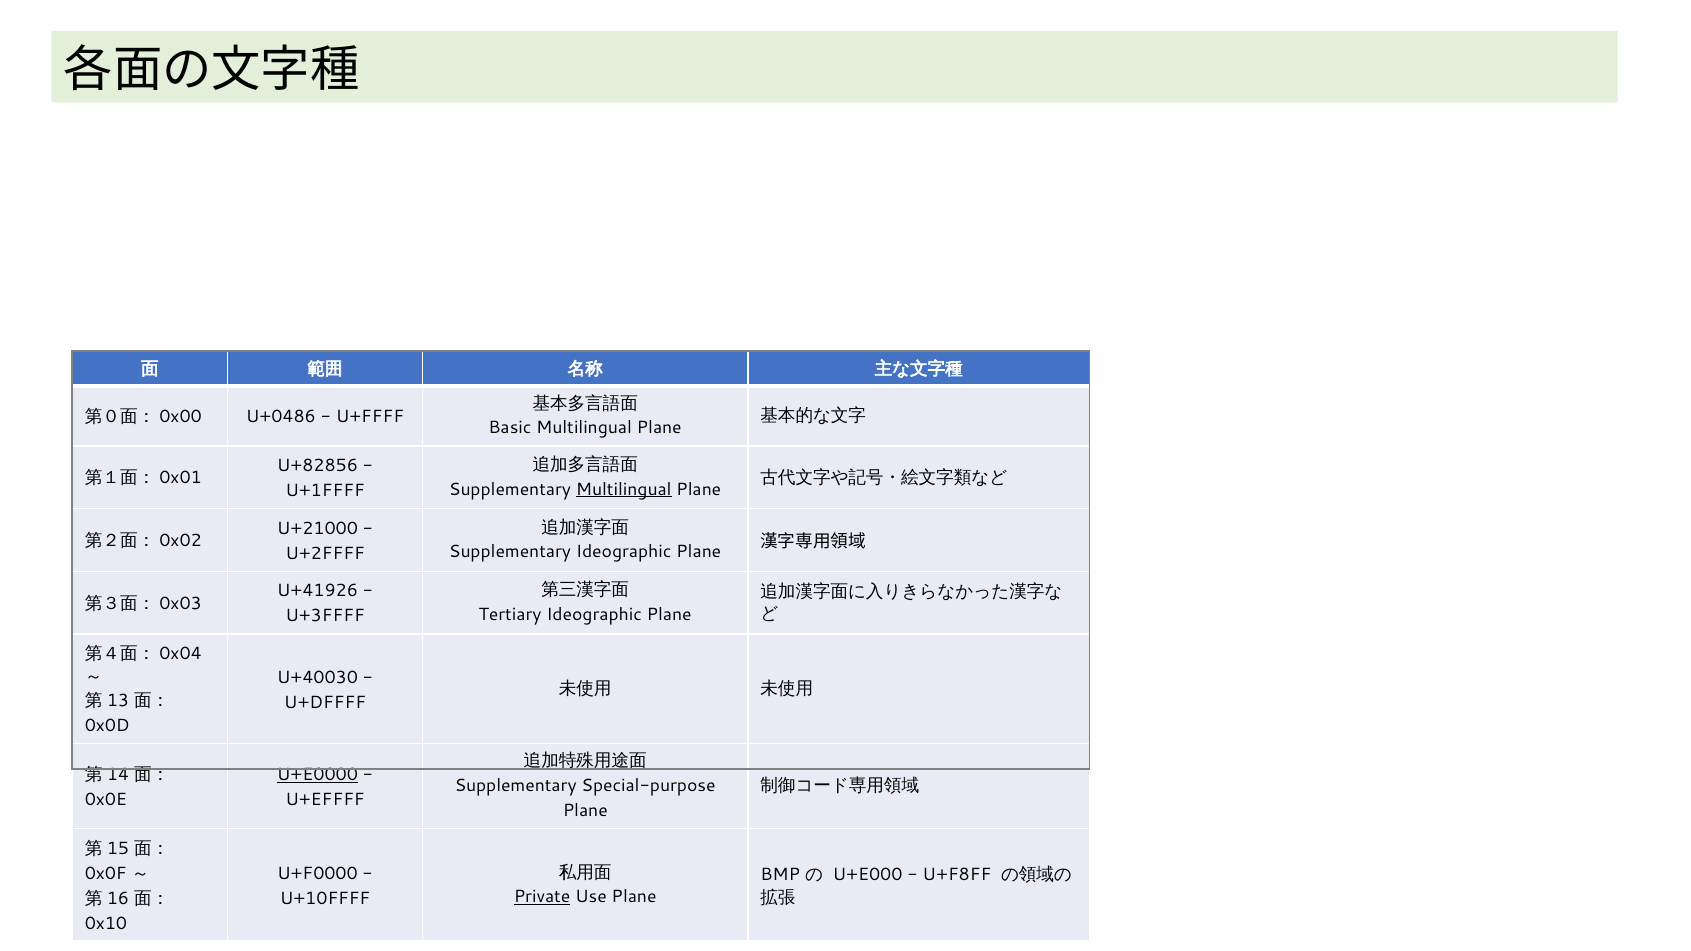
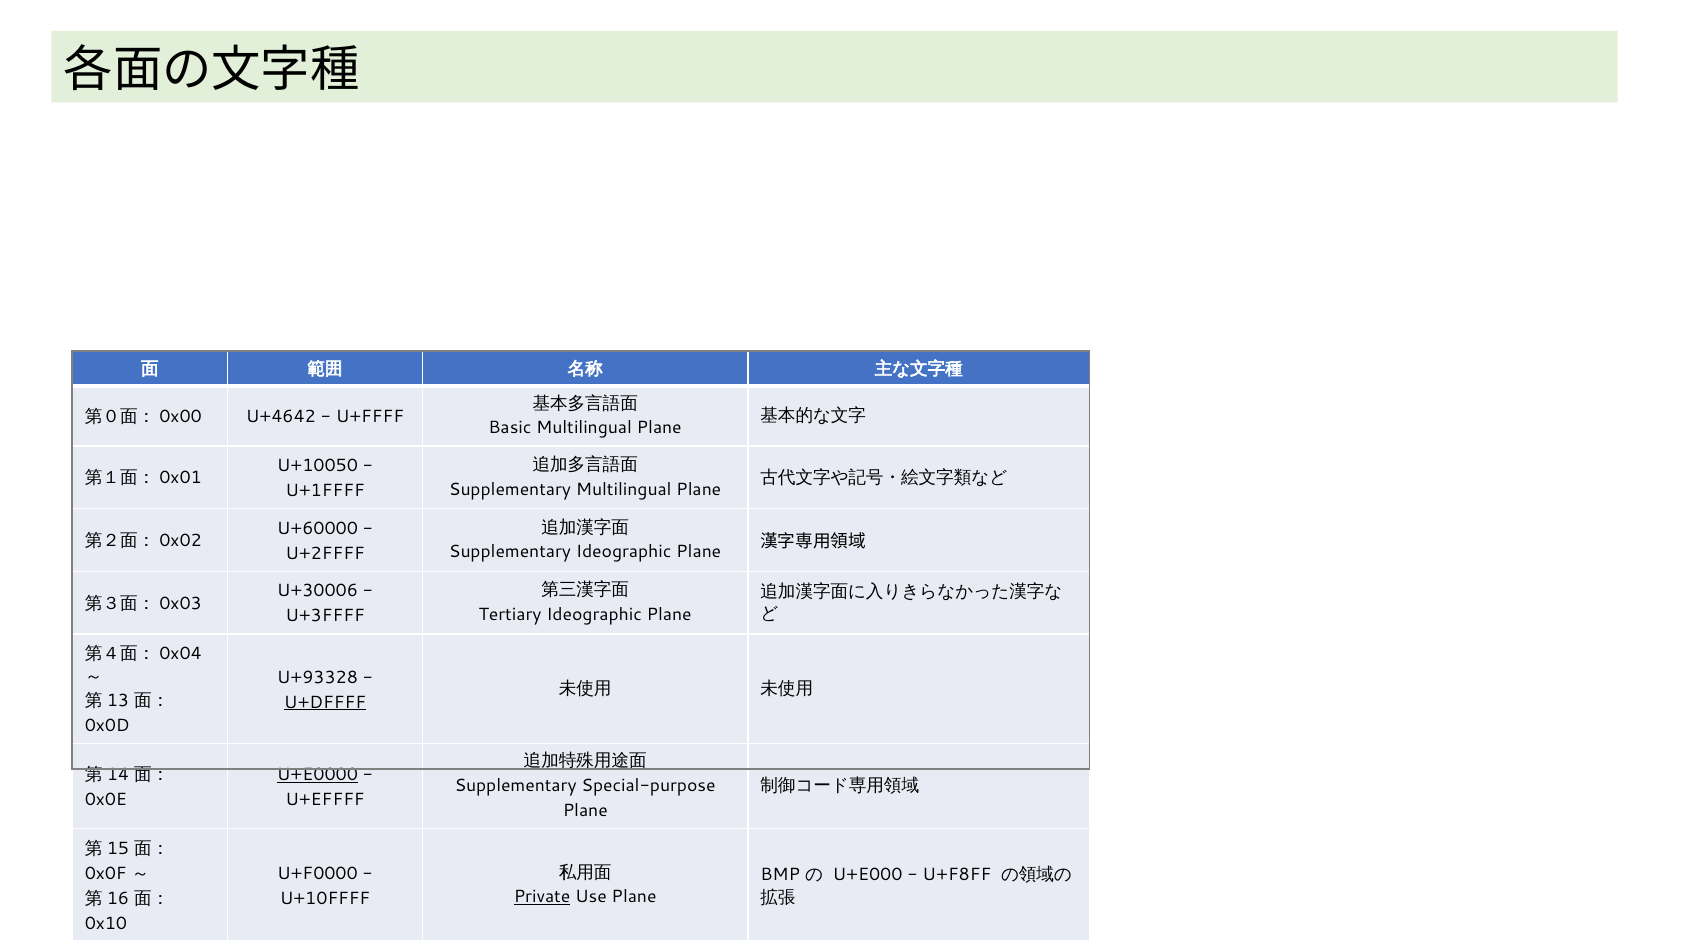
U+0486: U+0486 -> U+4642
U+82856: U+82856 -> U+10050
Multilingual at (624, 489) underline: present -> none
U+21000: U+21000 -> U+60000
U+41926: U+41926 -> U+30006
U+40030: U+40030 -> U+93328
U+DFFFF underline: none -> present
